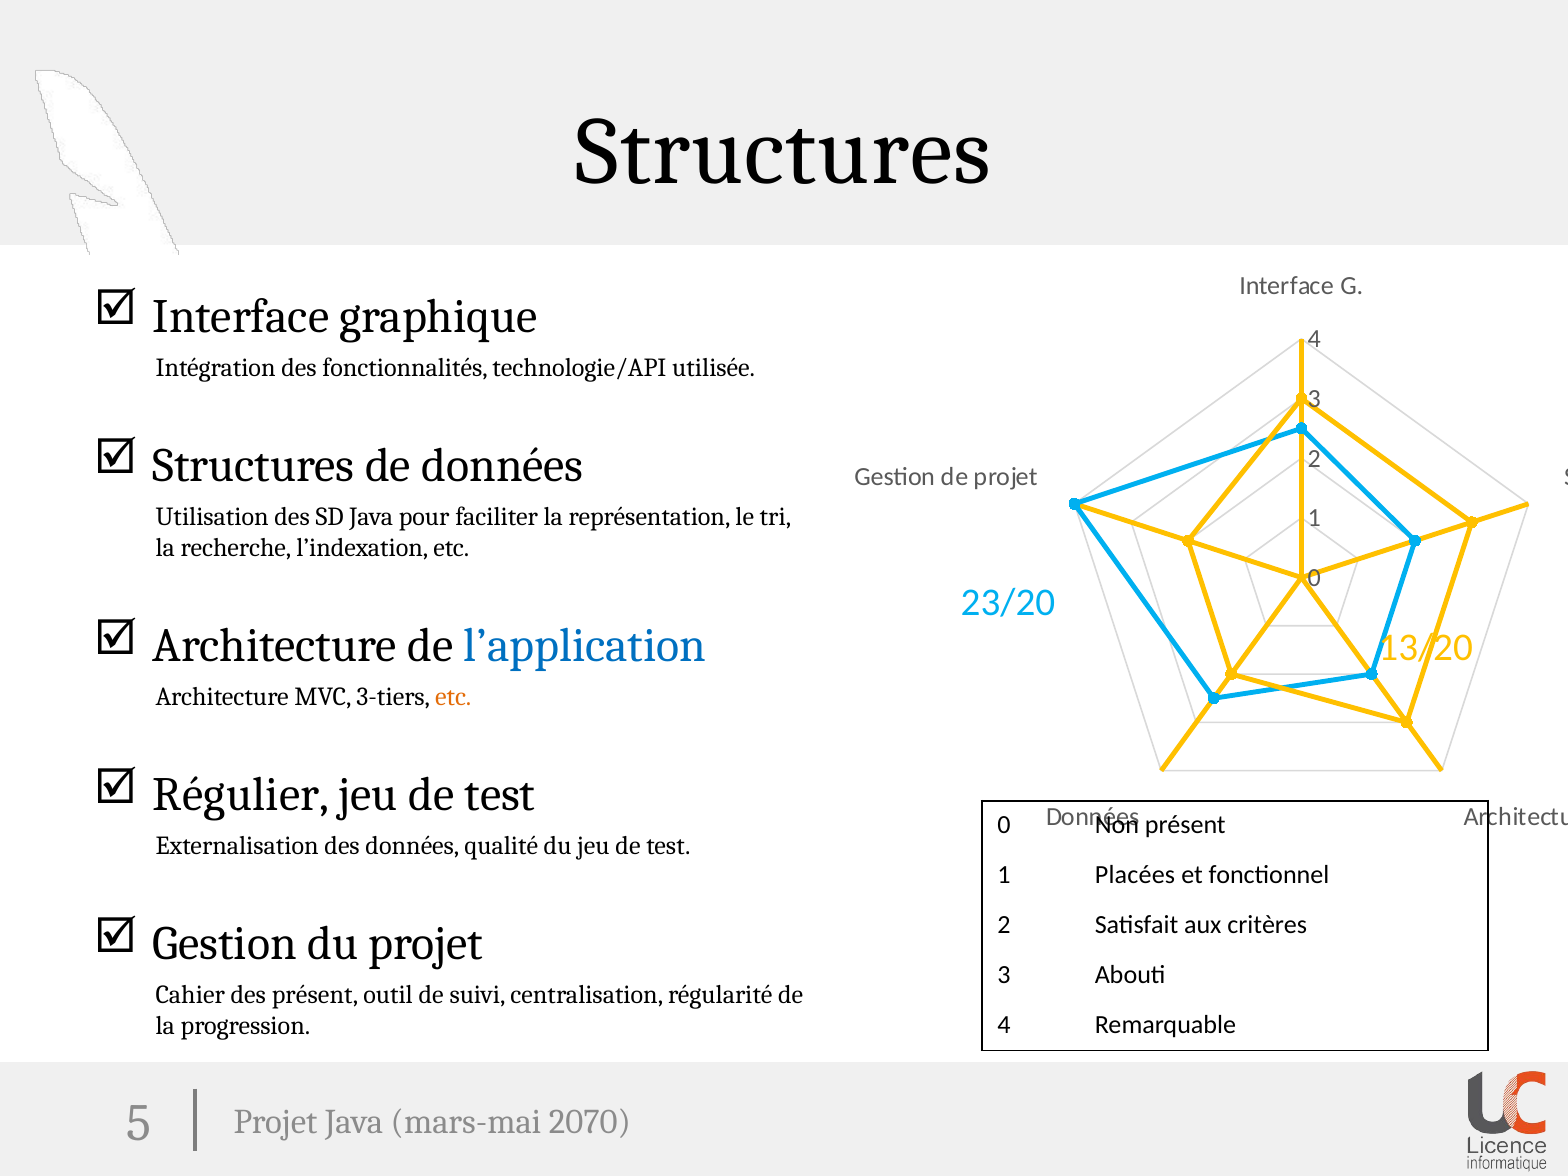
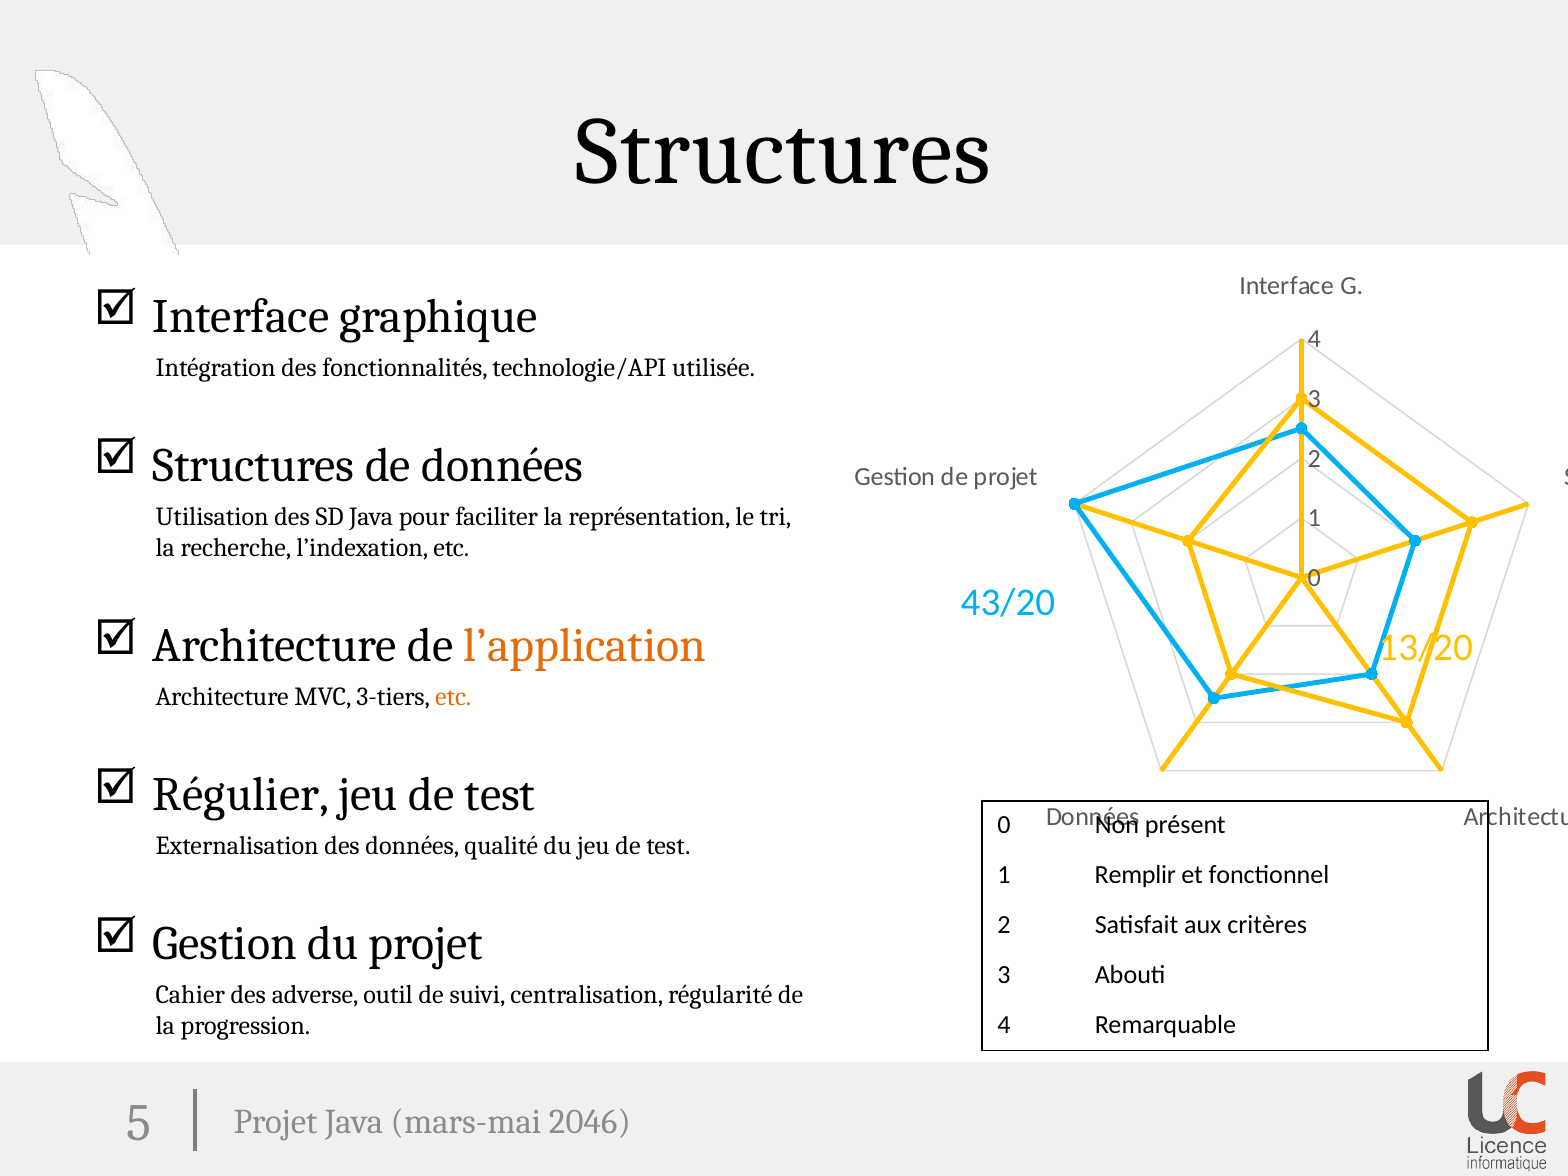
23/20: 23/20 -> 43/20
l’application colour: blue -> orange
Placées: Placées -> Remplir
des présent: présent -> adverse
2070: 2070 -> 2046
